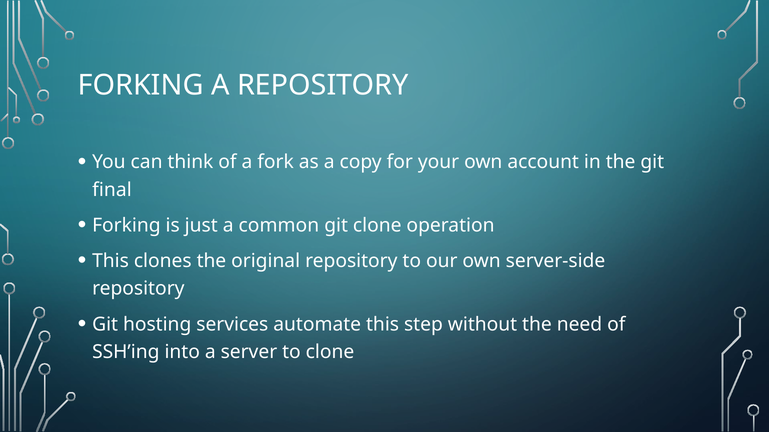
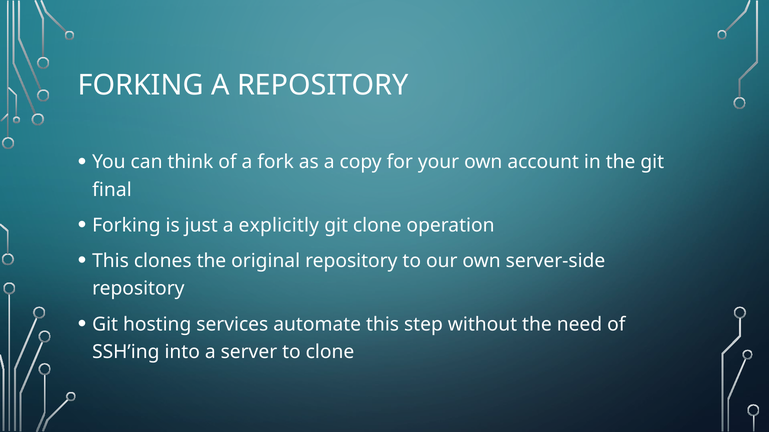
common: common -> explicitly
